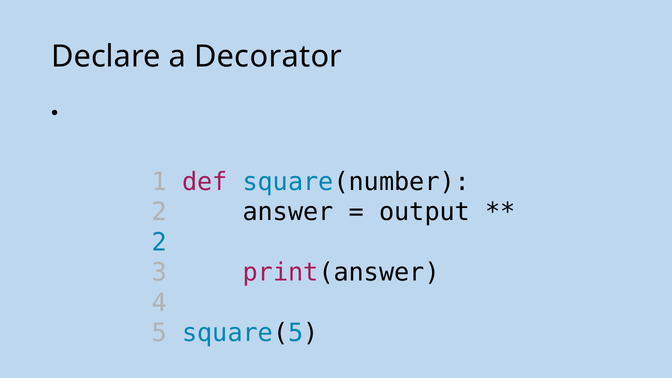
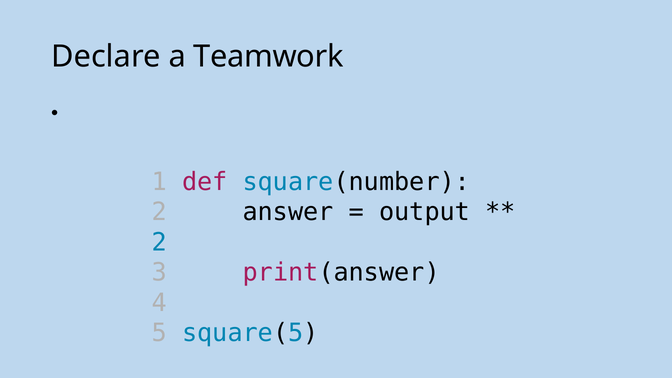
Decorator: Decorator -> Teamwork
